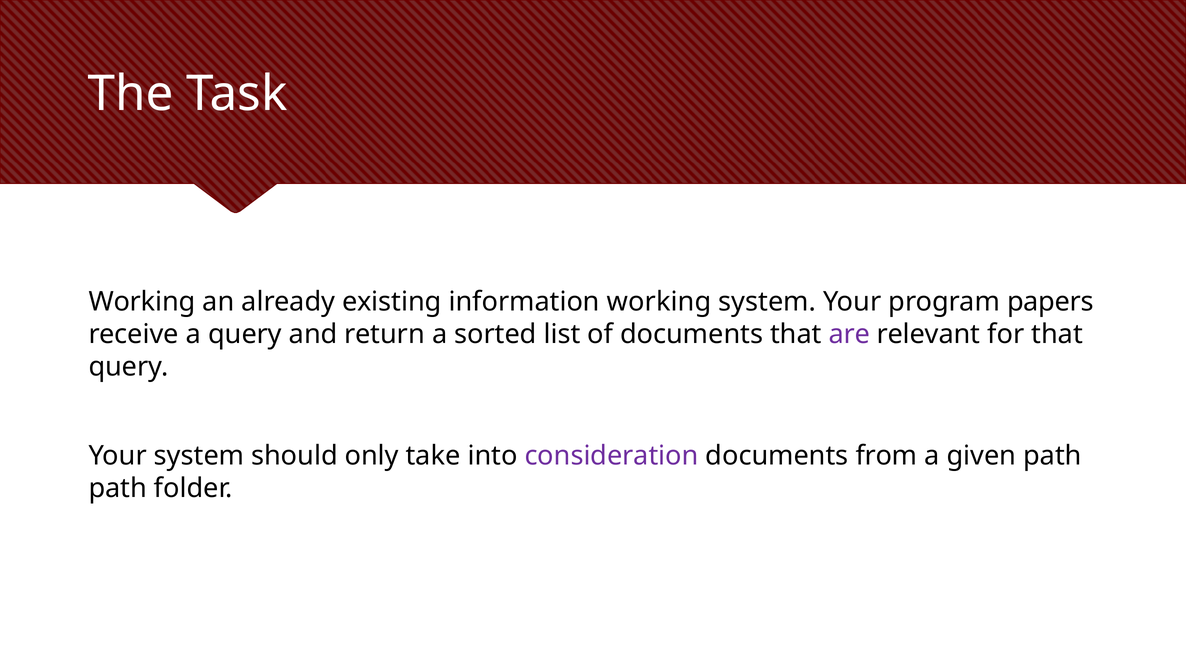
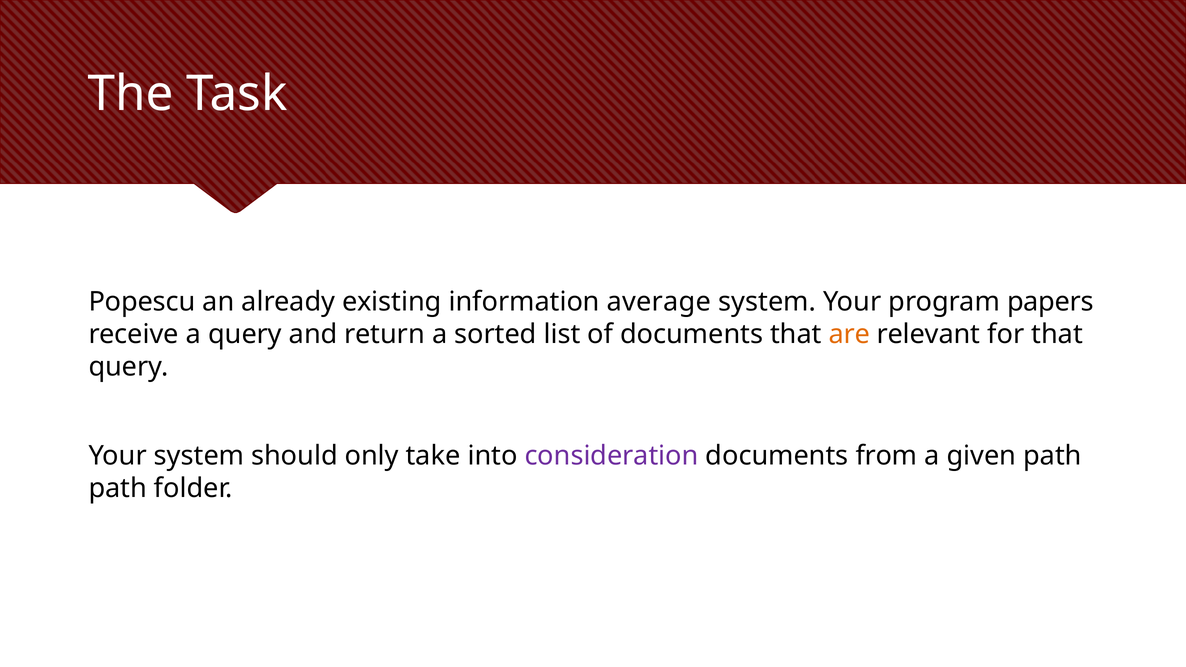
Working at (142, 302): Working -> Popescu
information working: working -> average
are colour: purple -> orange
